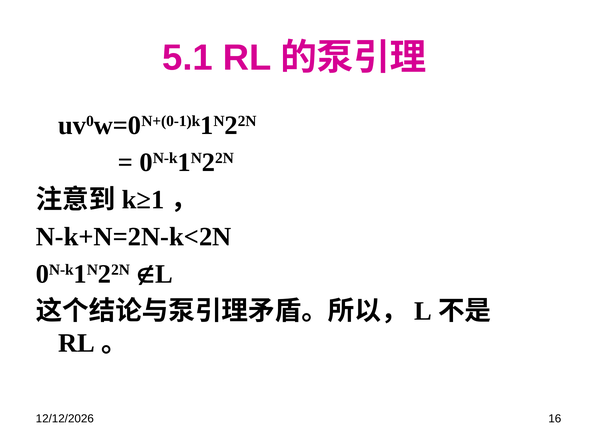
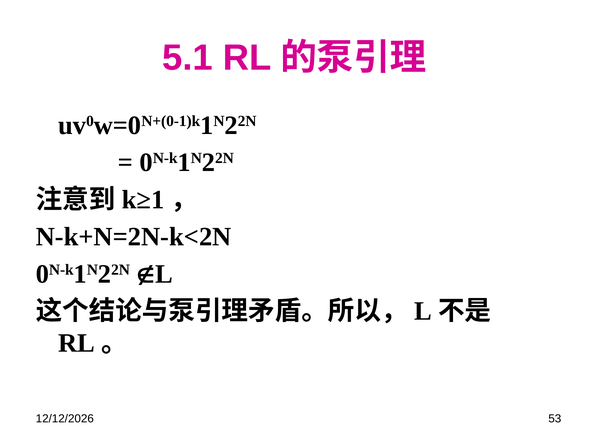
16: 16 -> 53
